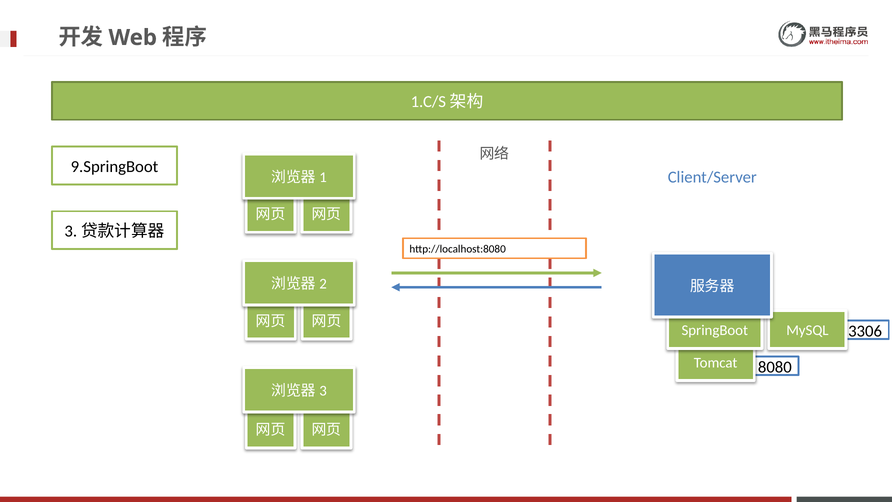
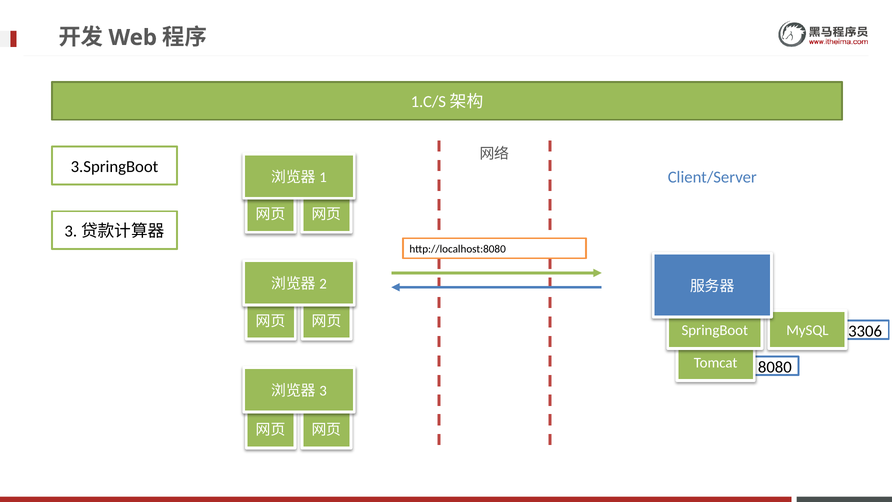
9.SpringBoot: 9.SpringBoot -> 3.SpringBoot
